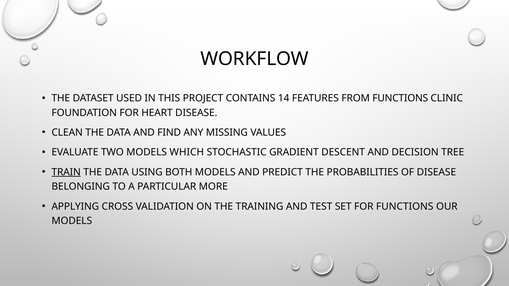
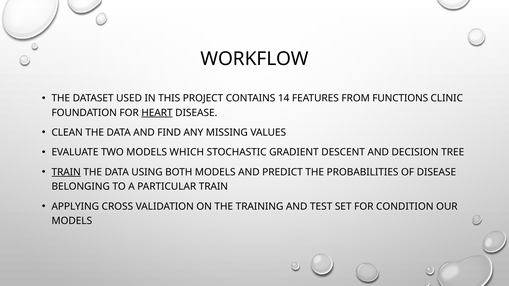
HEART underline: none -> present
PARTICULAR MORE: MORE -> TRAIN
FOR FUNCTIONS: FUNCTIONS -> CONDITION
